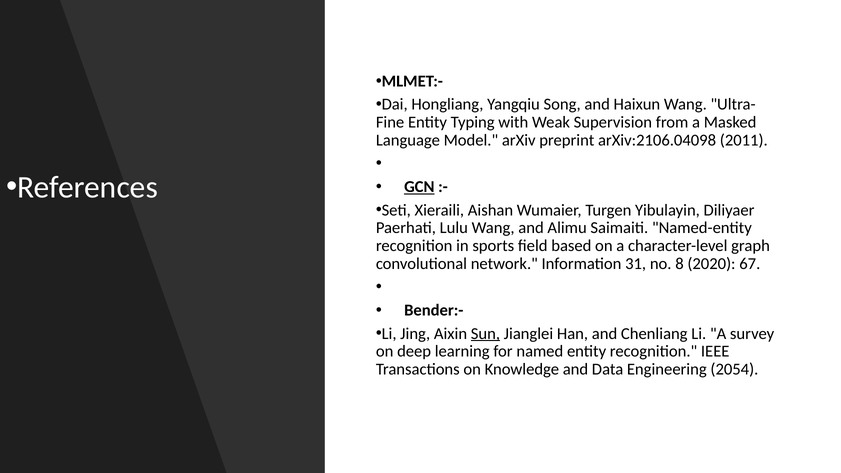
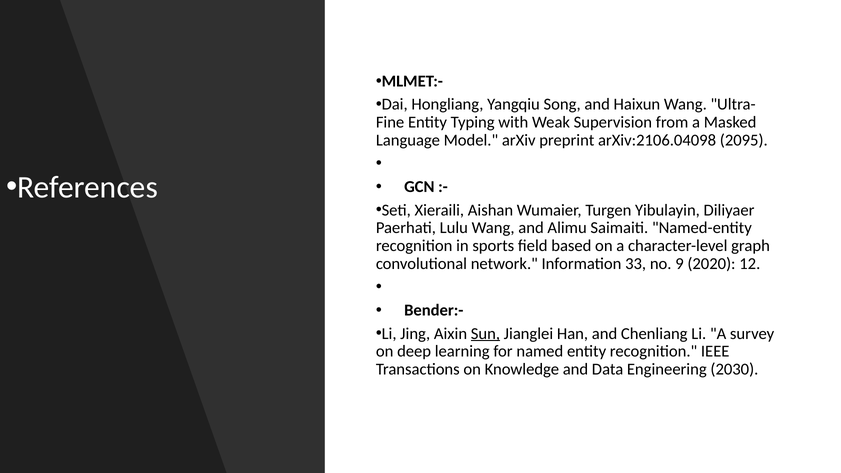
2011: 2011 -> 2095
GCN underline: present -> none
31: 31 -> 33
8: 8 -> 9
67: 67 -> 12
2054: 2054 -> 2030
